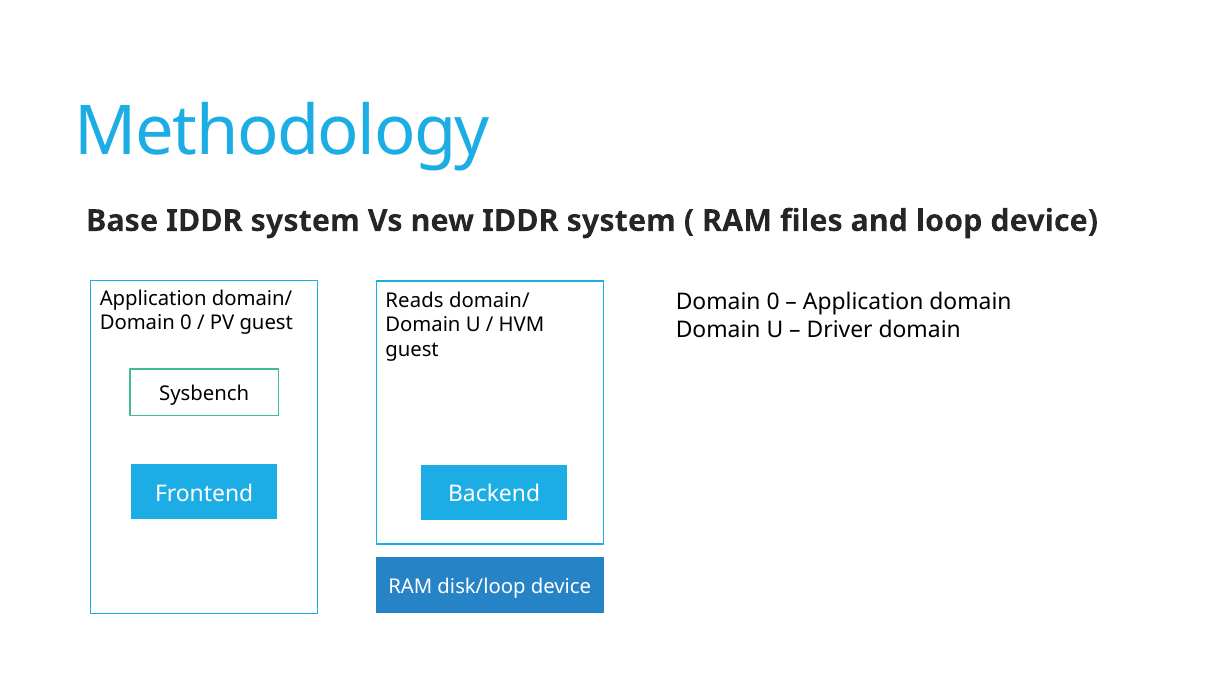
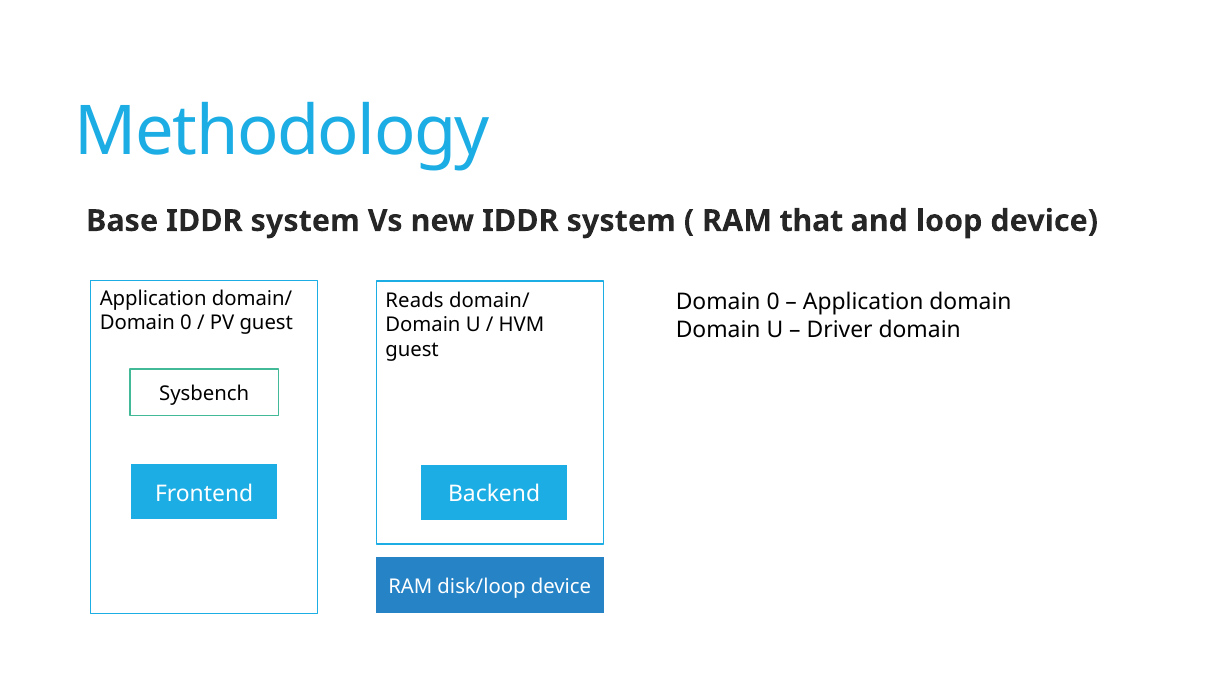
files: files -> that
